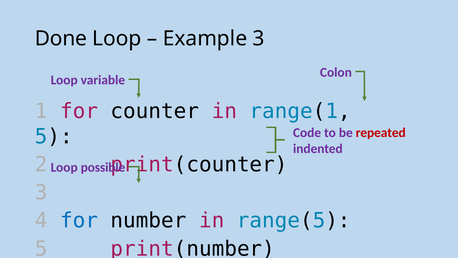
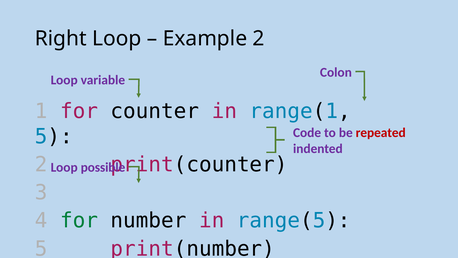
Done: Done -> Right
Example 3: 3 -> 2
for at (79, 220) colour: blue -> green
